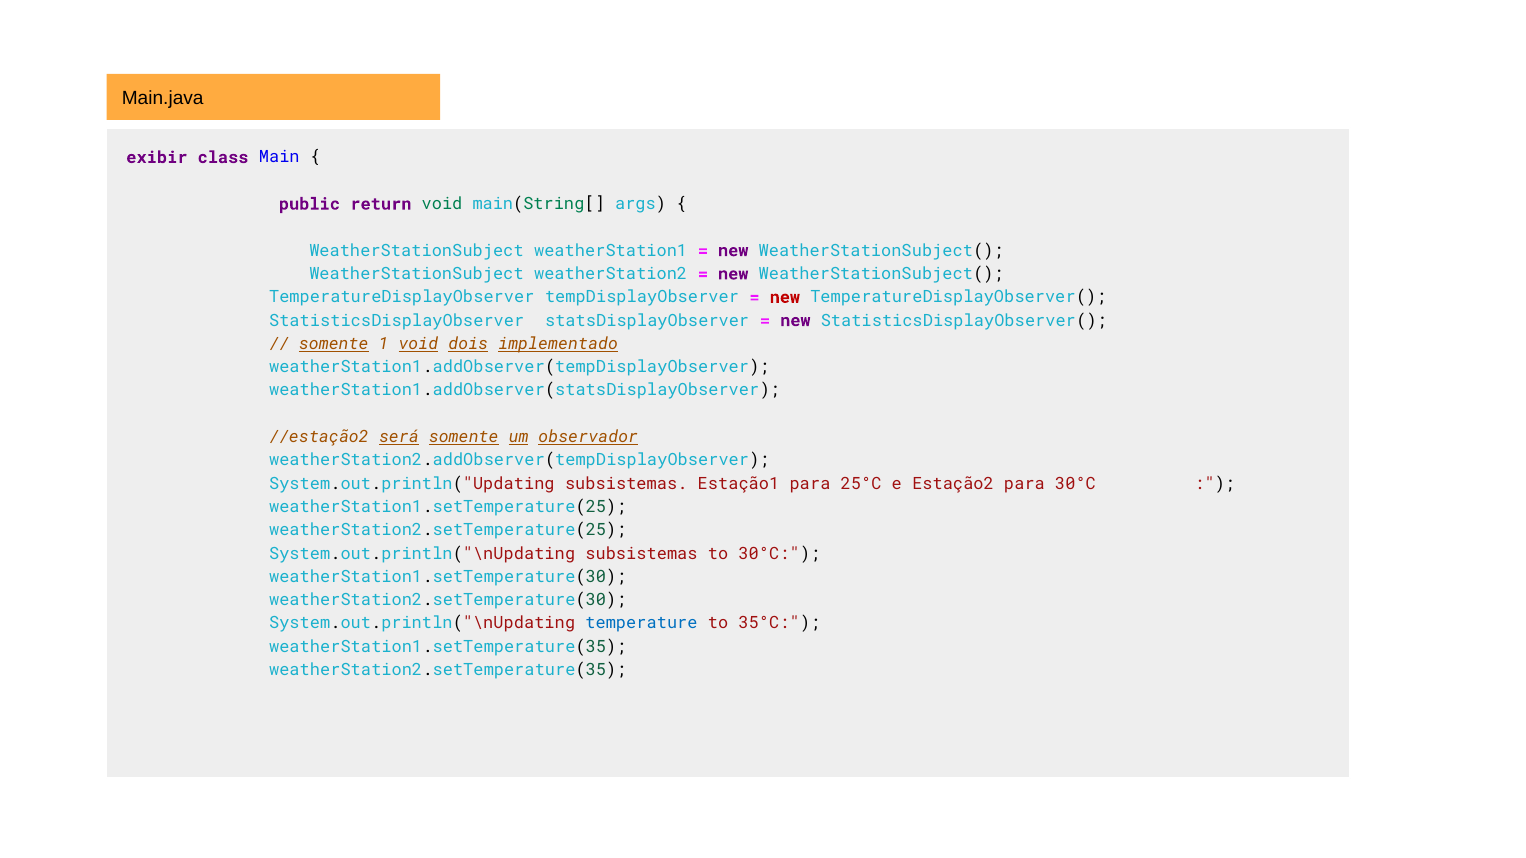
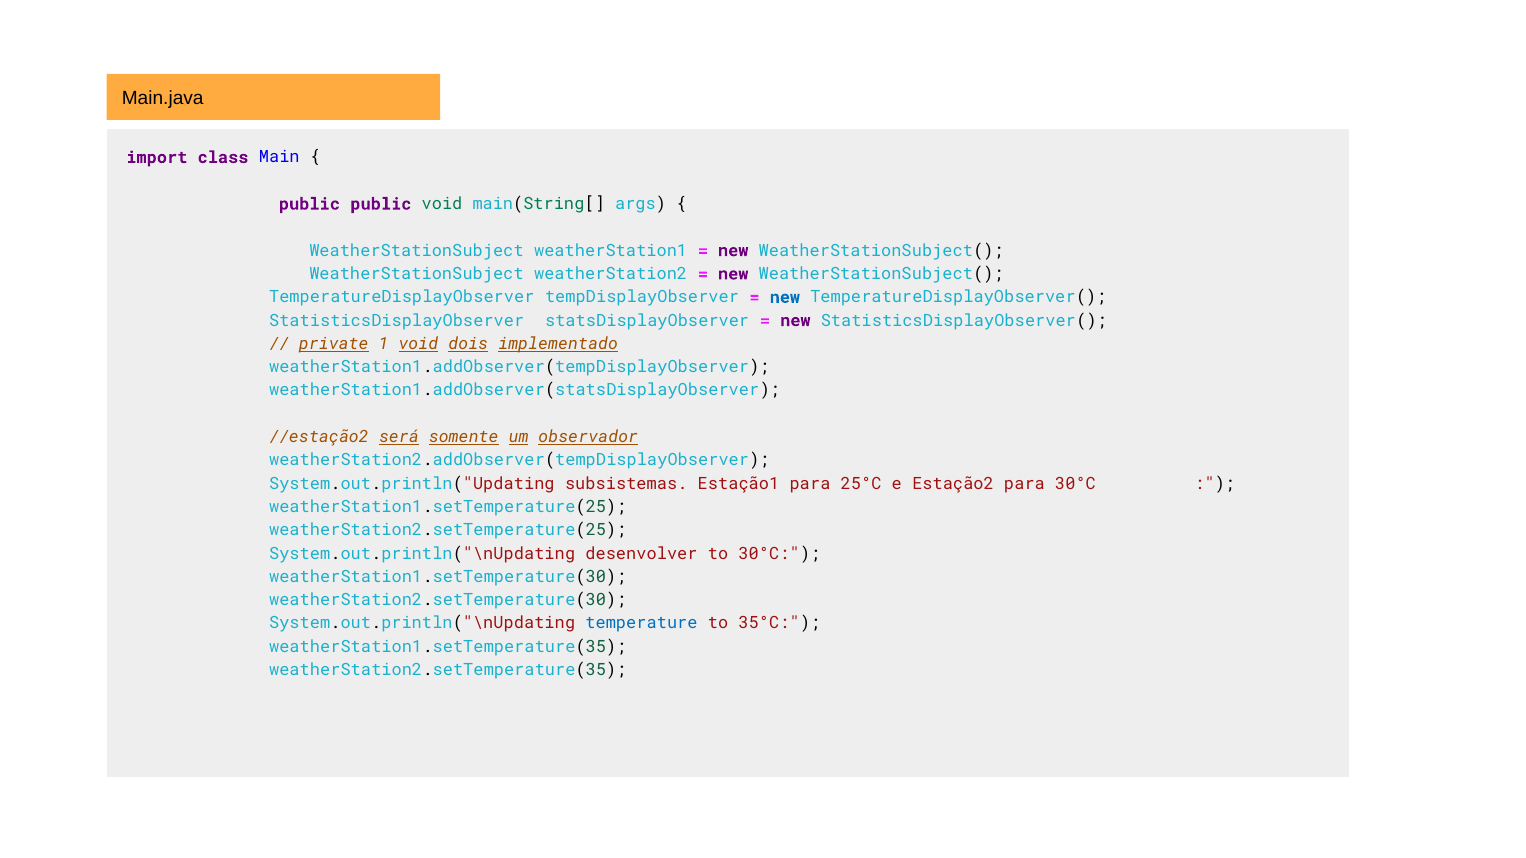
exibir: exibir -> import
public return: return -> public
new at (785, 297) colour: red -> blue
somente at (334, 344): somente -> private
System.out.println("\nUpdating subsistemas: subsistemas -> desenvolver
